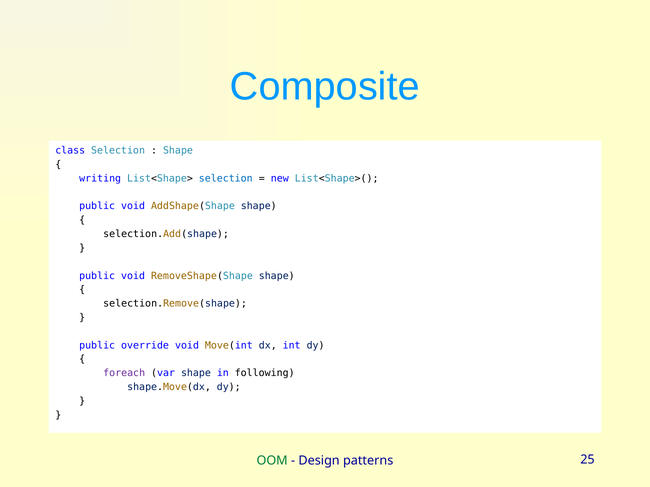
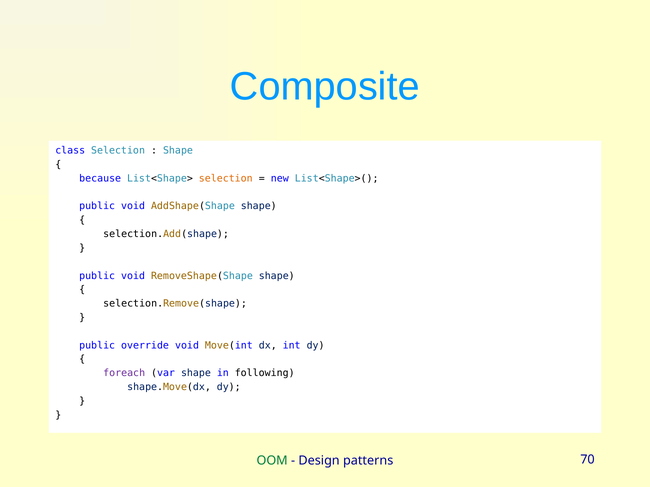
writing: writing -> because
selection at (226, 179) colour: blue -> orange
25: 25 -> 70
